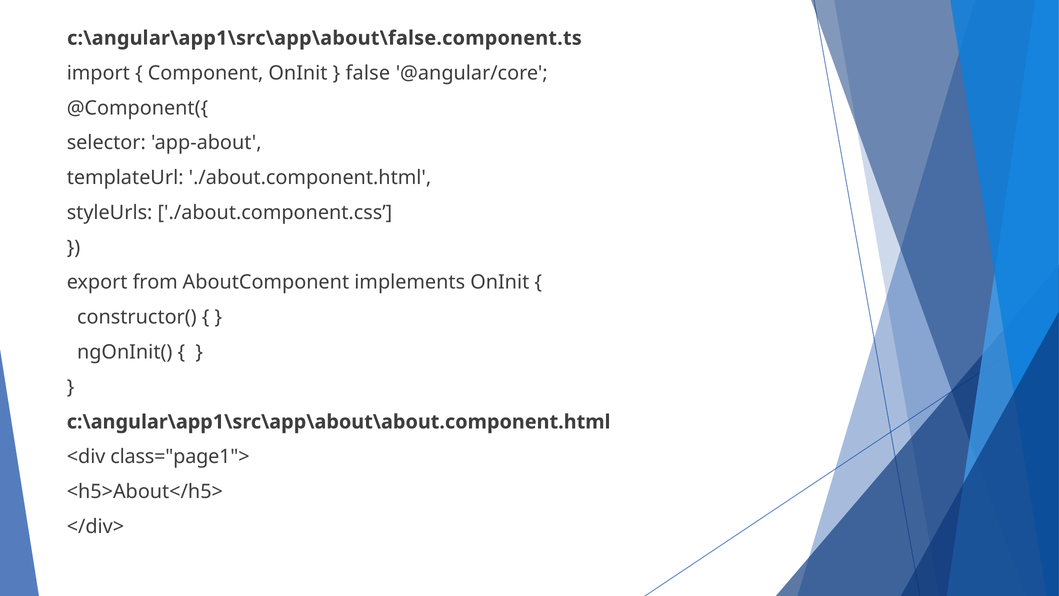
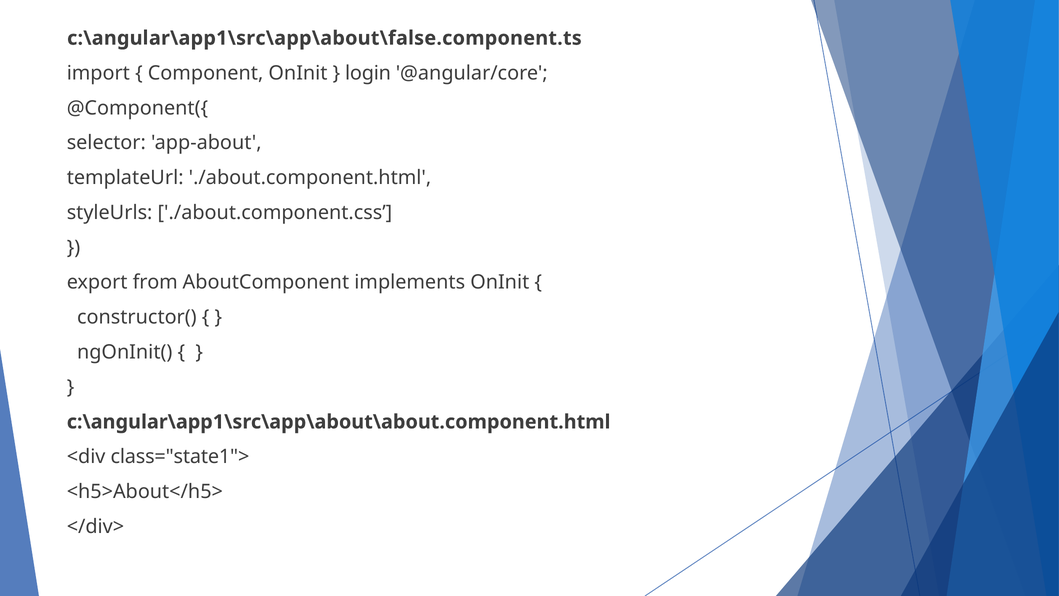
false: false -> login
class="page1">: class="page1"> -> class="state1">
